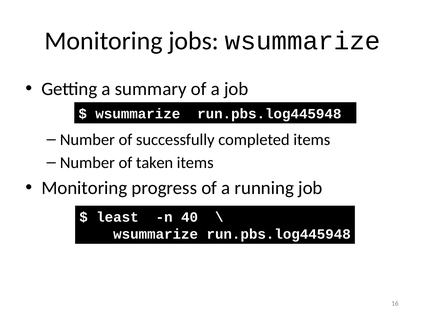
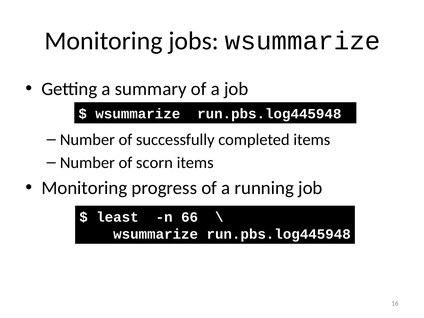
taken: taken -> scorn
40: 40 -> 66
